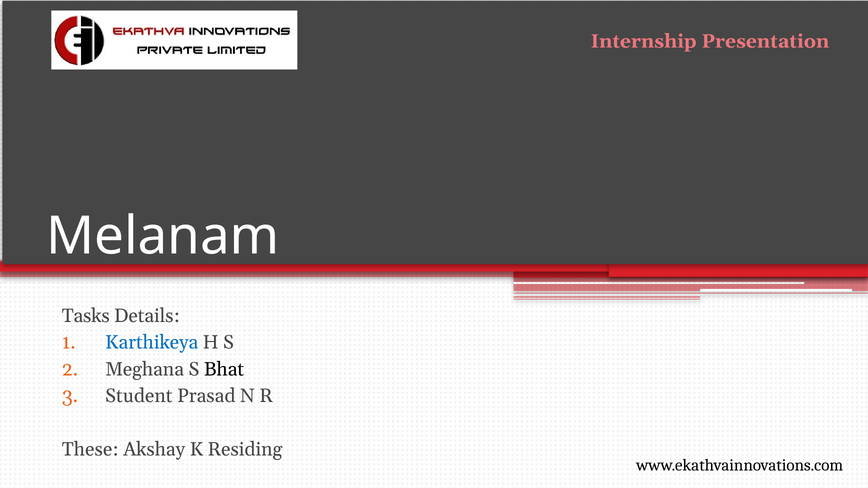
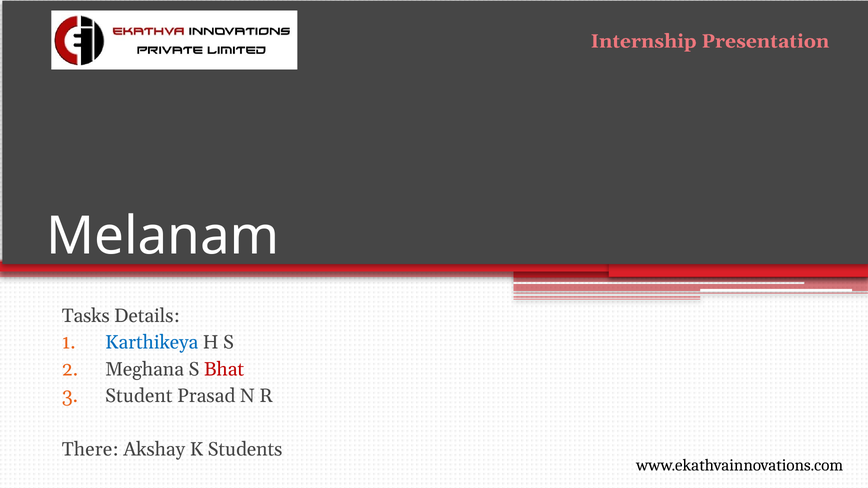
Bhat colour: black -> red
These: These -> There
Residing: Residing -> Students
